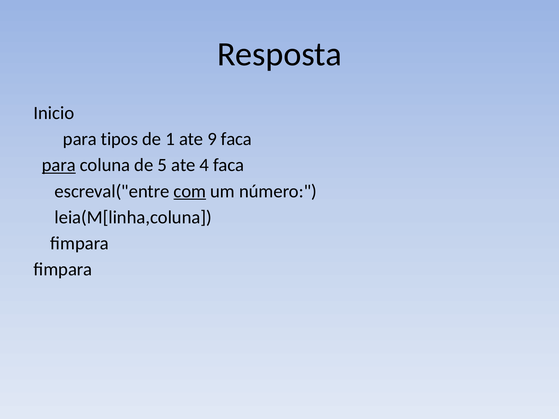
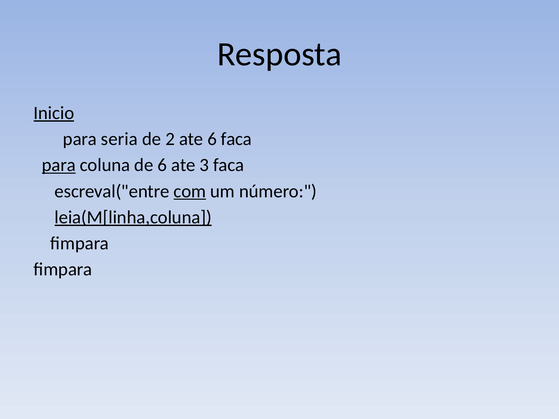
Inicio underline: none -> present
tipos: tipos -> seria
1: 1 -> 2
ate 9: 9 -> 6
de 5: 5 -> 6
4: 4 -> 3
leia(M[linha,coluna underline: none -> present
